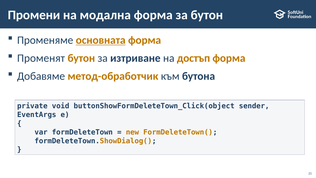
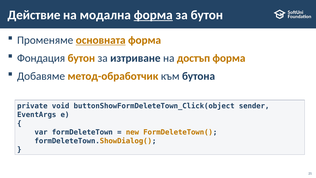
Промени: Промени -> Действие
форма at (153, 15) underline: none -> present
Променят: Променят -> Фондация
